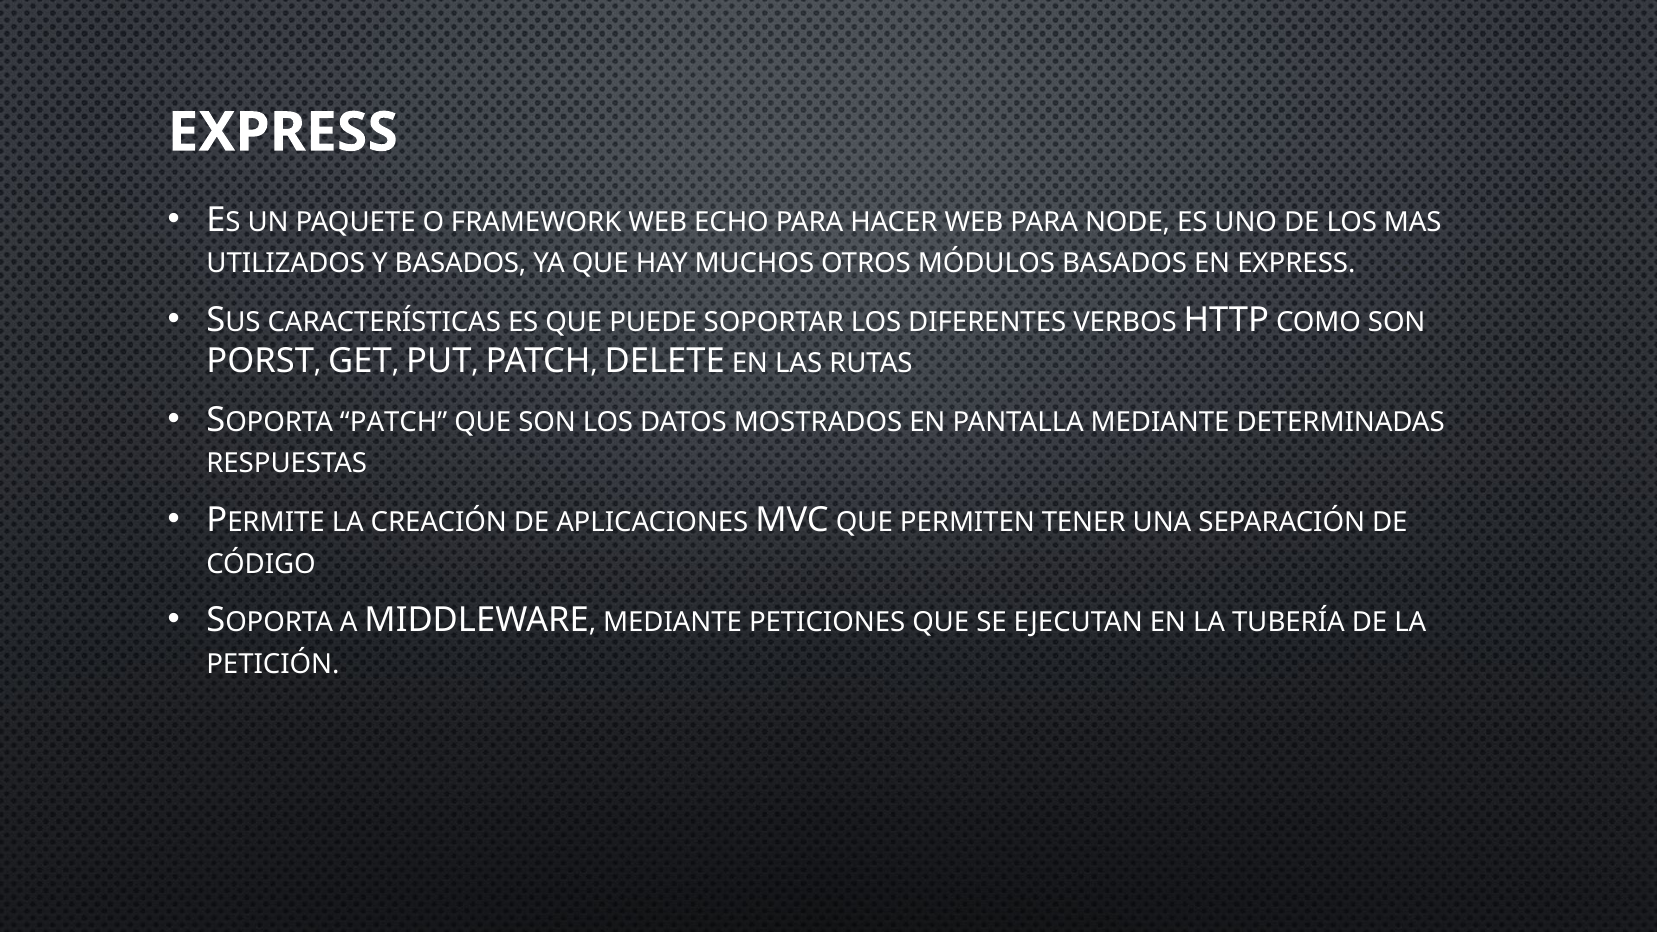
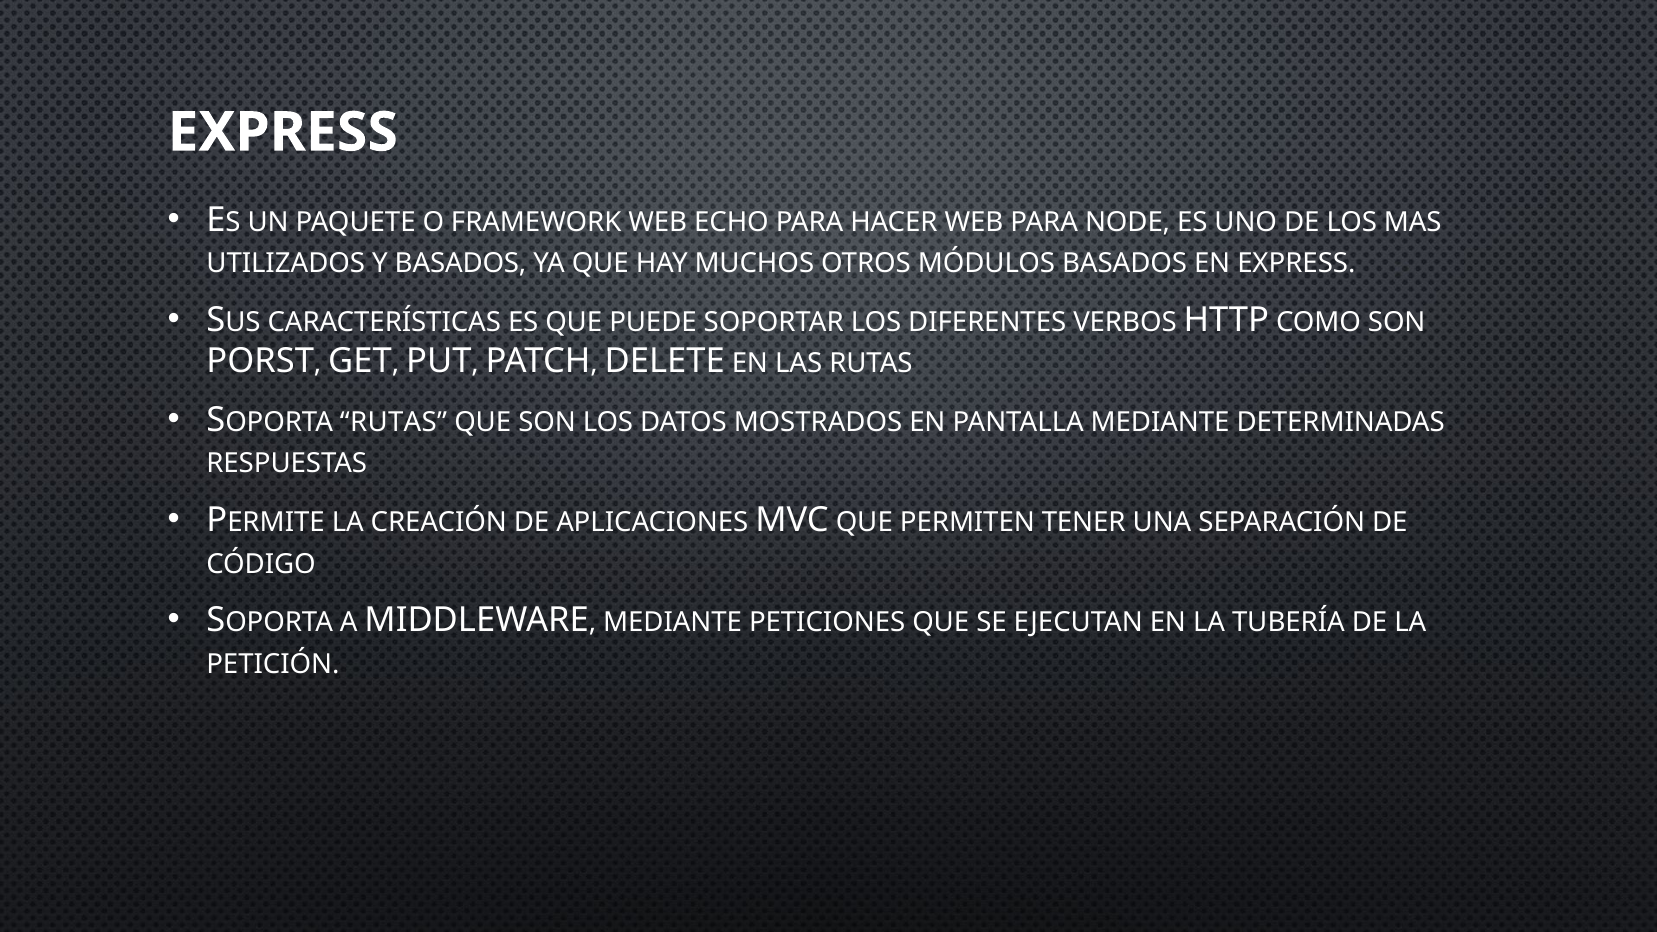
PATCH at (394, 422): PATCH -> RUTAS
